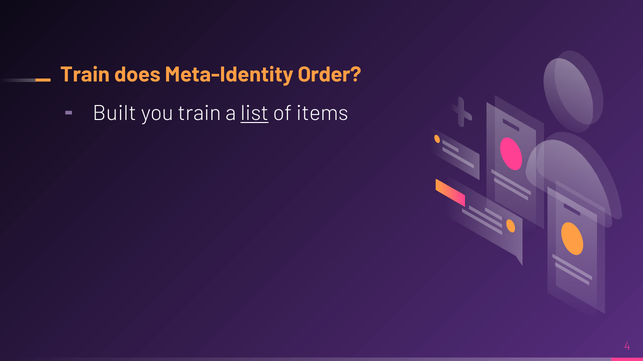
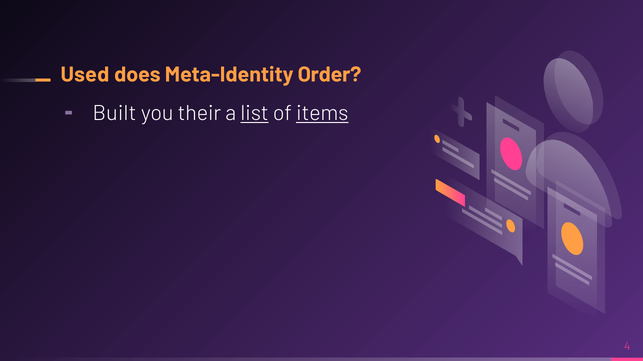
Train at (85, 75): Train -> Used
you train: train -> their
items underline: none -> present
